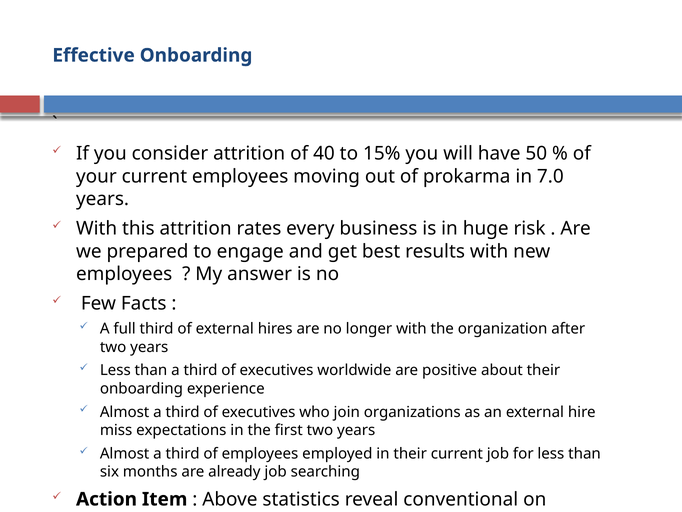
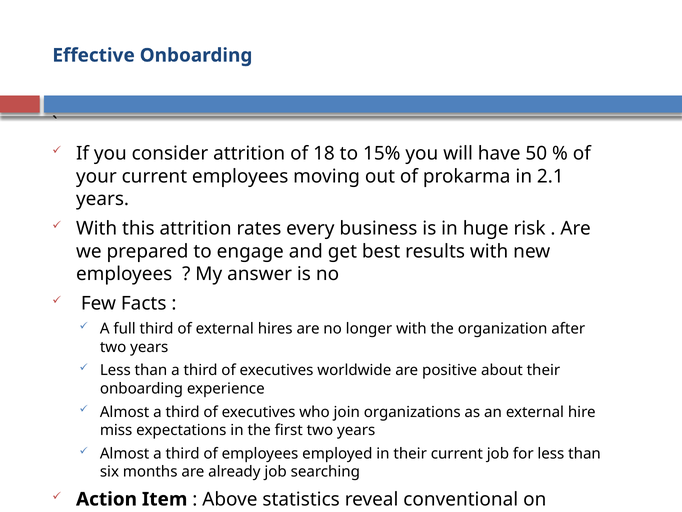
40: 40 -> 18
7.0: 7.0 -> 2.1
